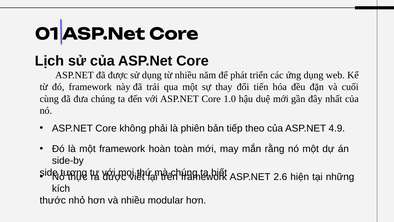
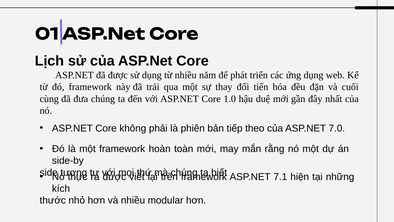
4.9: 4.9 -> 7.0
2.6: 2.6 -> 7.1
